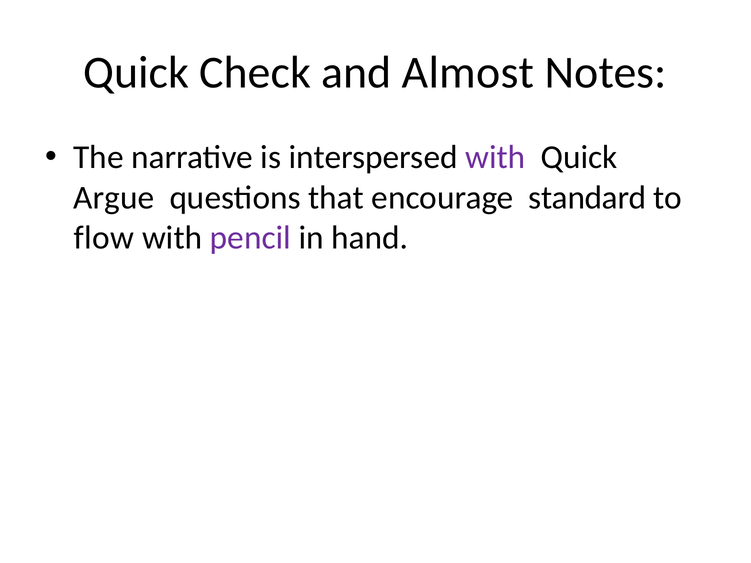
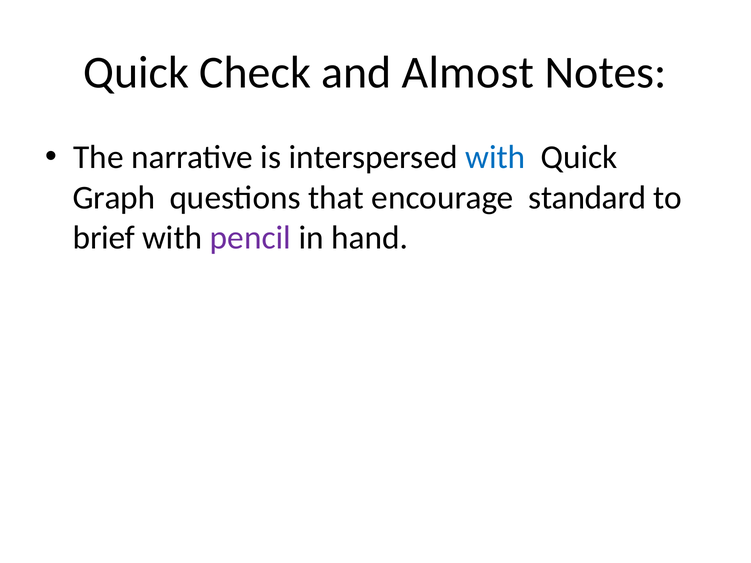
with at (495, 158) colour: purple -> blue
Argue: Argue -> Graph
flow: flow -> brief
